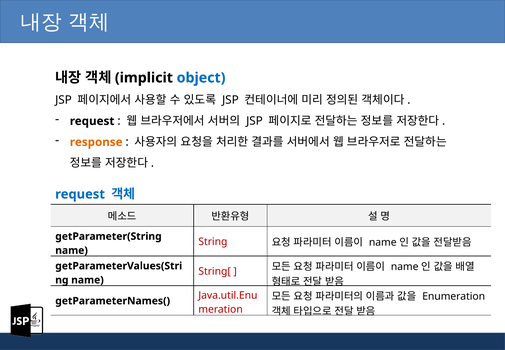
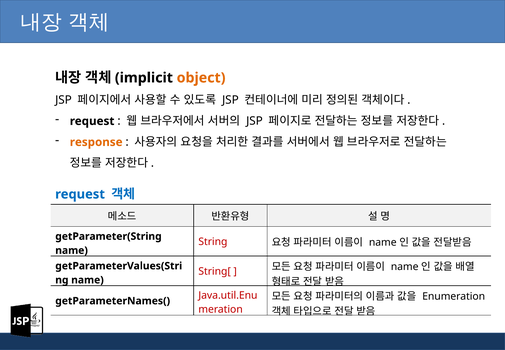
object colour: blue -> orange
